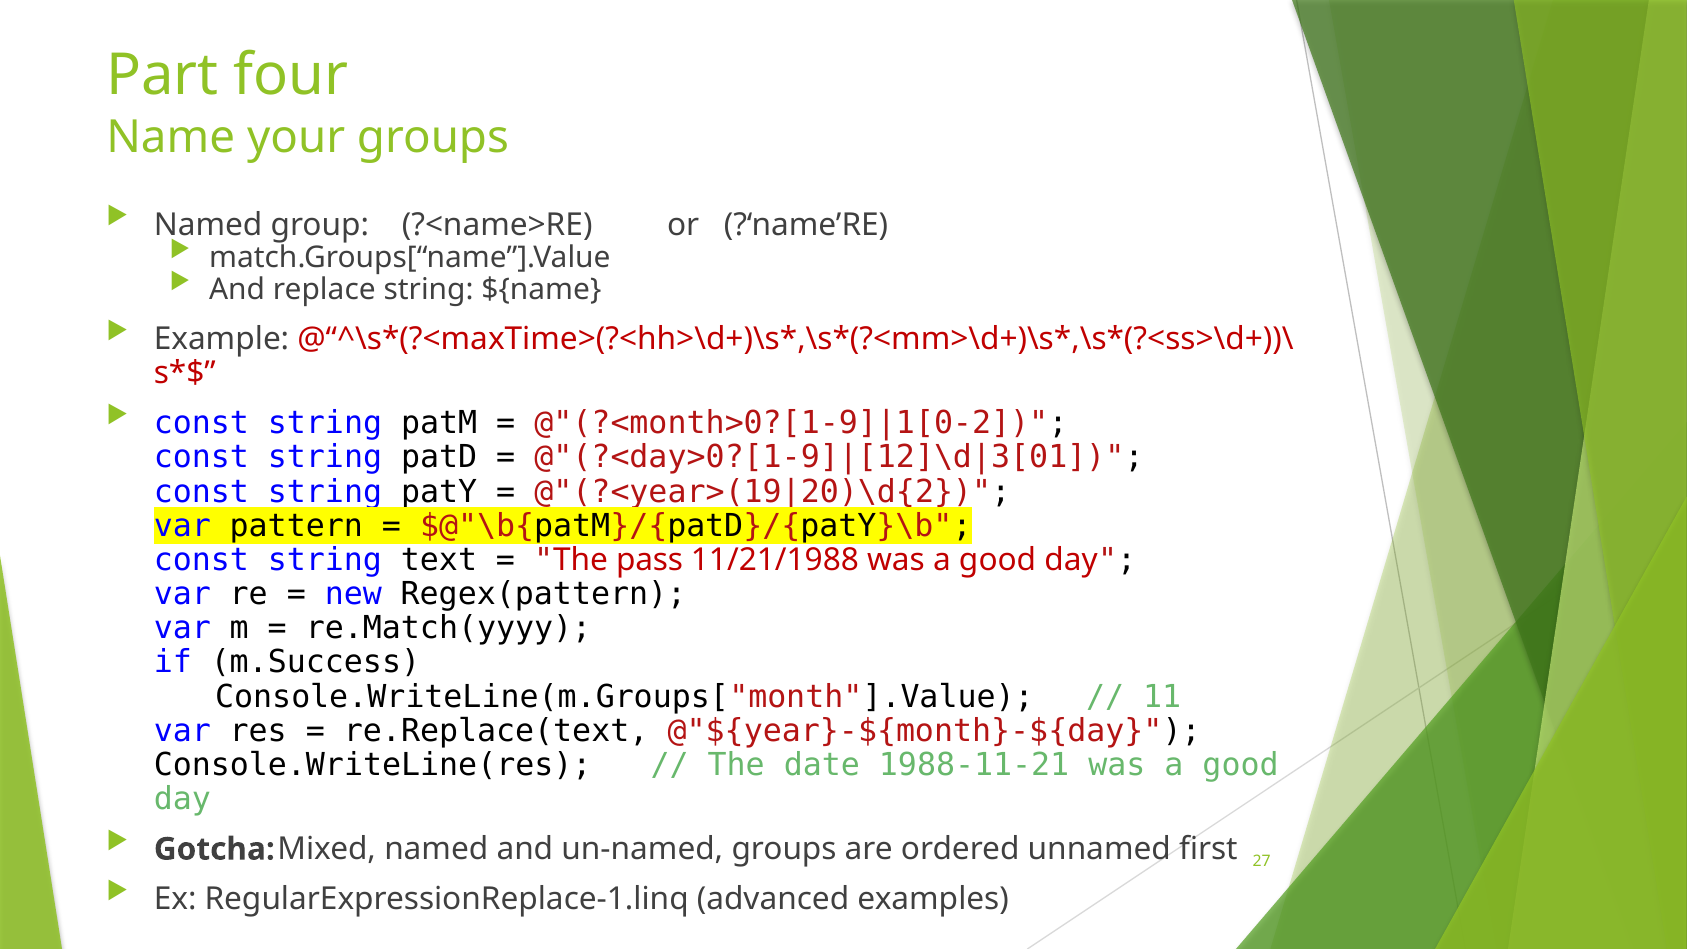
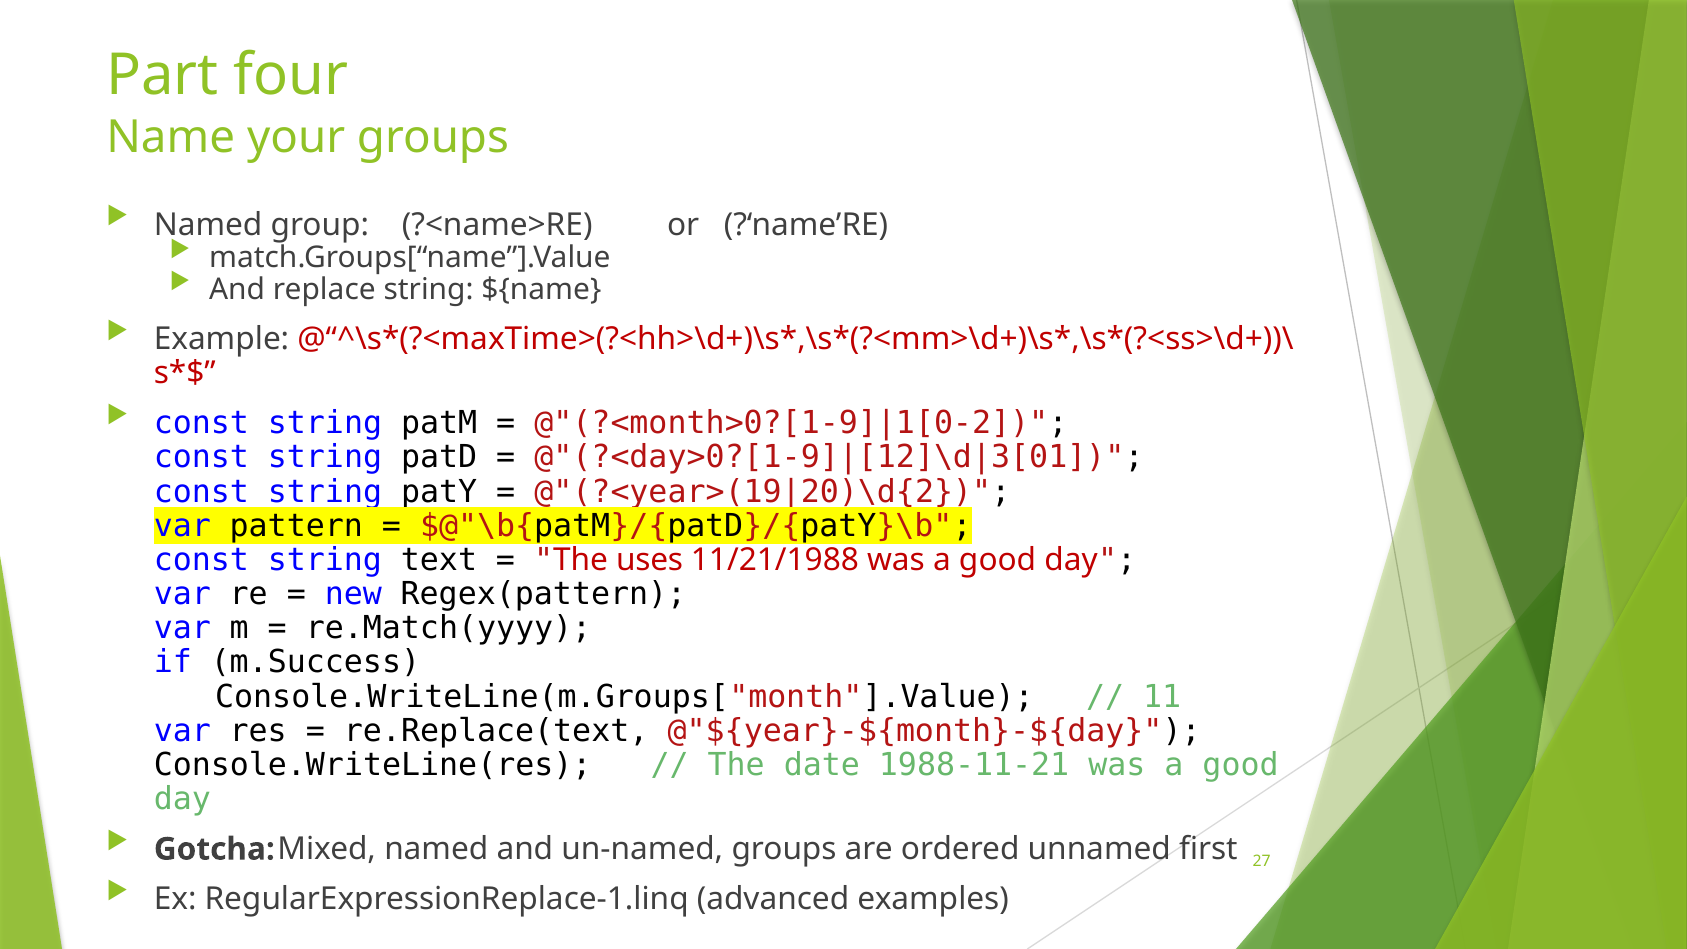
pass: pass -> uses
